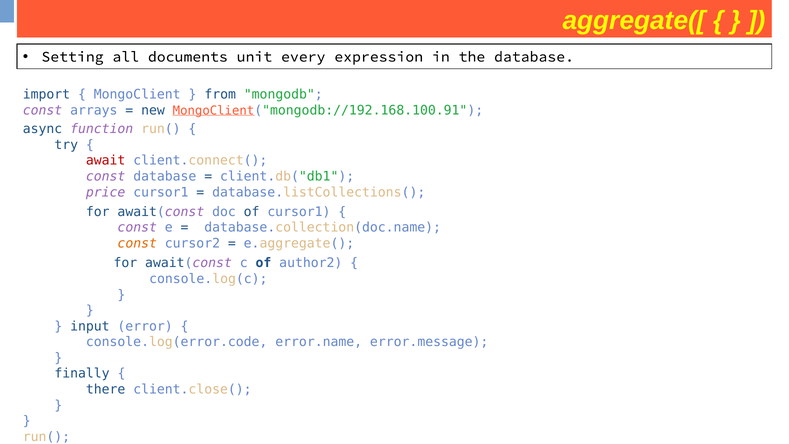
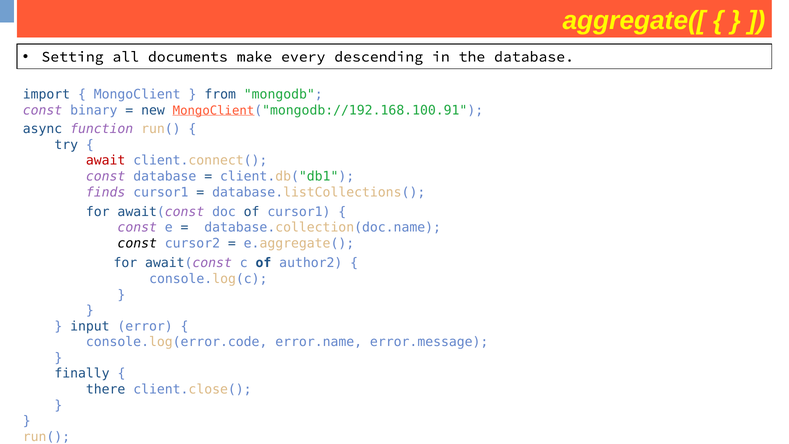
unit: unit -> make
expression: expression -> descending
arrays: arrays -> binary
price: price -> finds
const at (137, 243) colour: orange -> black
